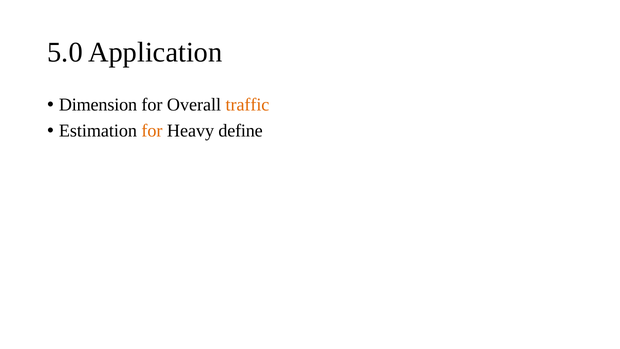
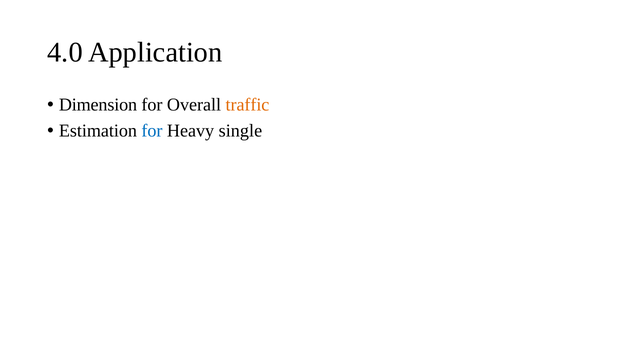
5.0: 5.0 -> 4.0
for at (152, 131) colour: orange -> blue
define: define -> single
